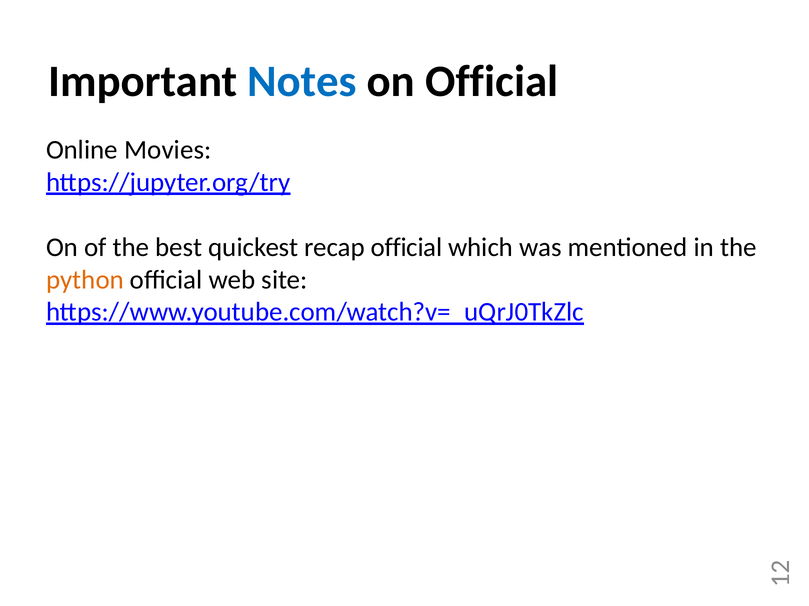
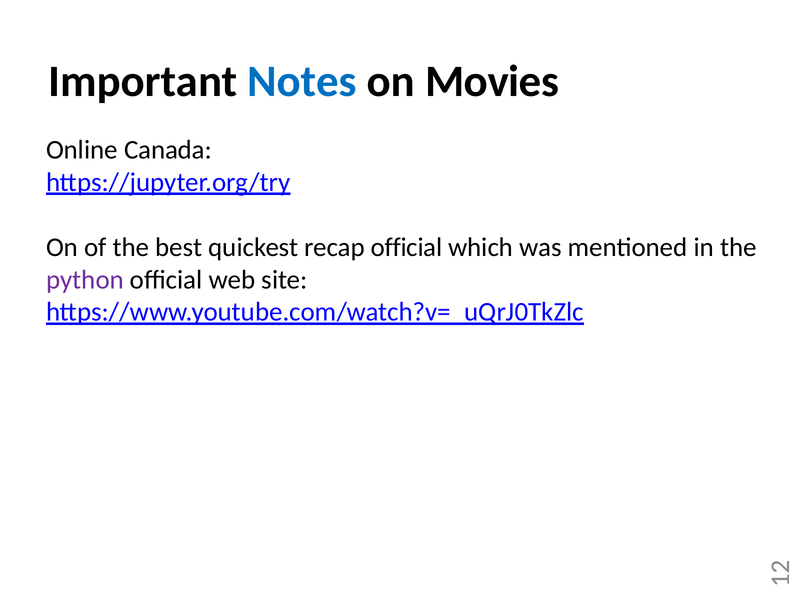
on Official: Official -> Movies
Movies: Movies -> Canada
python colour: orange -> purple
